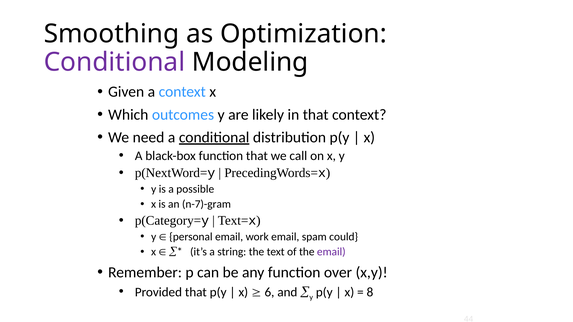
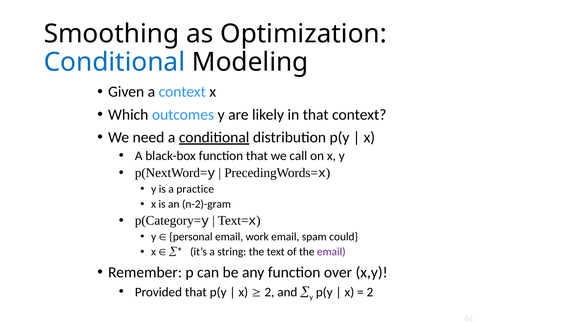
Conditional at (114, 62) colour: purple -> blue
possible: possible -> practice
n-7)-gram: n-7)-gram -> n-2)-gram
6 at (269, 293): 6 -> 2
8 at (370, 293): 8 -> 2
